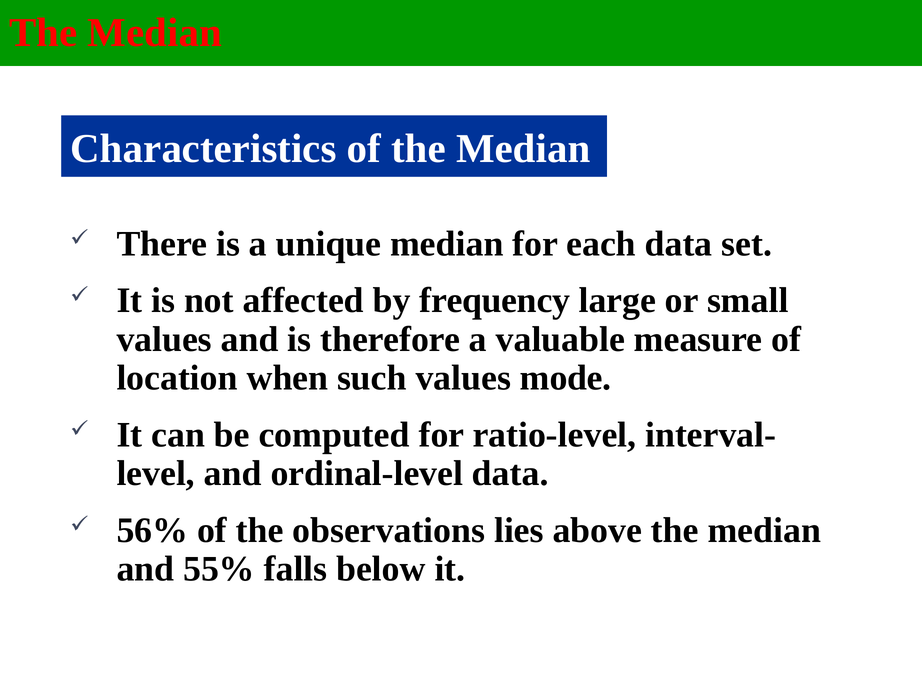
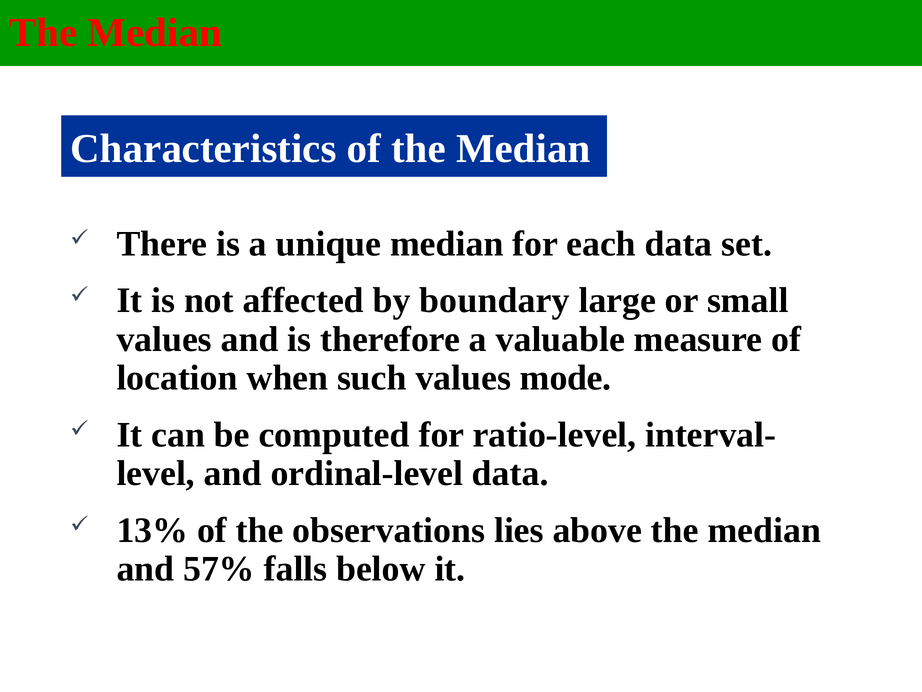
frequency: frequency -> boundary
56%: 56% -> 13%
55%: 55% -> 57%
